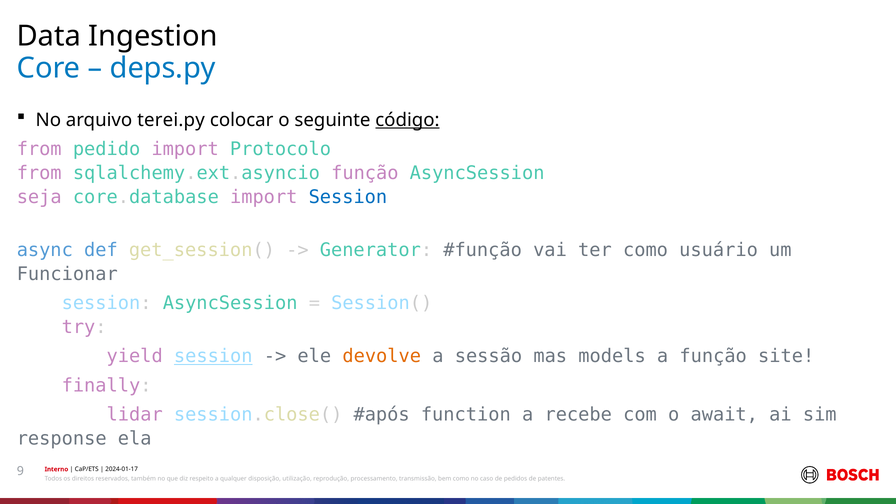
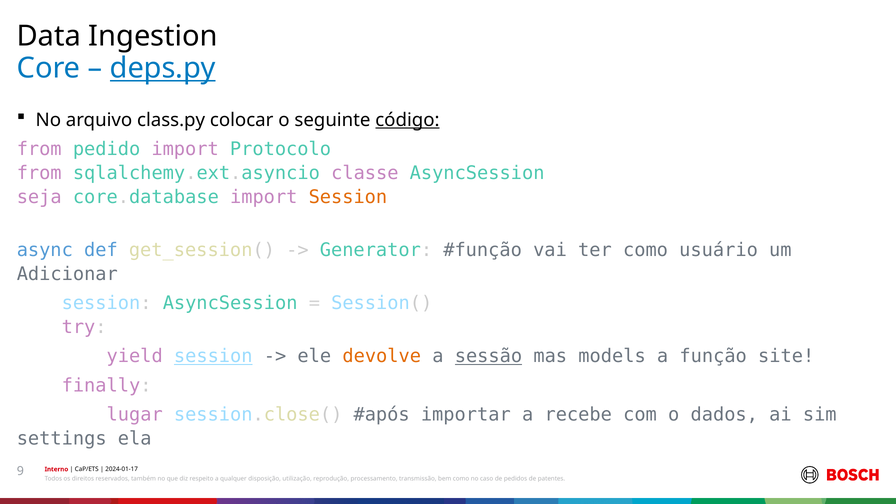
deps.py underline: none -> present
terei.py: terei.py -> class.py
sqlalchemy.ext.asyncio função: função -> classe
Session at (348, 197) colour: blue -> orange
Funcionar: Funcionar -> Adicionar
sessão underline: none -> present
lidar: lidar -> lugar
function: function -> importar
await: await -> dados
response: response -> settings
